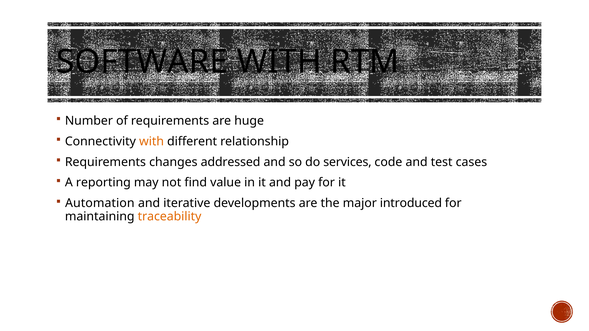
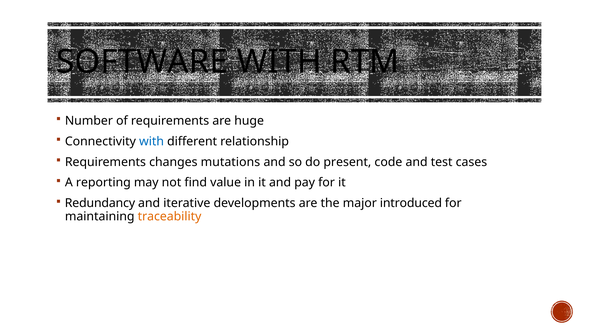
with at (152, 142) colour: orange -> blue
addressed: addressed -> mutations
services: services -> present
Automation: Automation -> Redundancy
